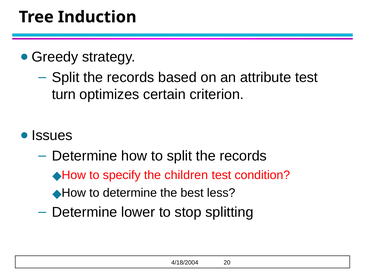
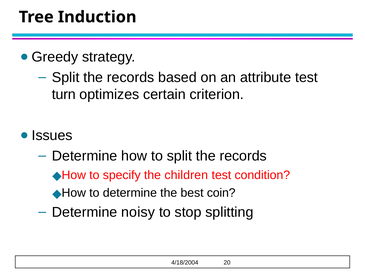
less: less -> coin
lower: lower -> noisy
